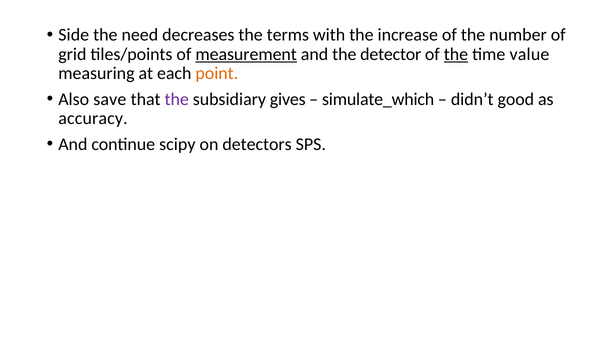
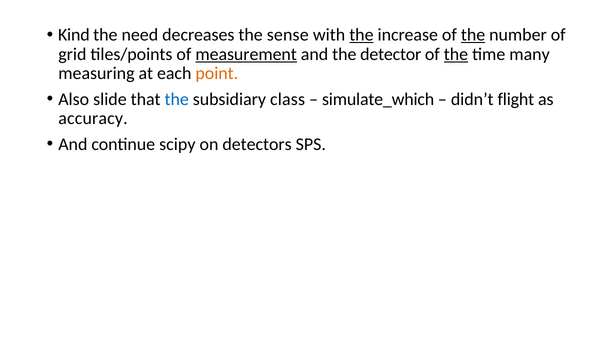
Side: Side -> Kind
terms: terms -> sense
the at (361, 35) underline: none -> present
the at (473, 35) underline: none -> present
value: value -> many
save: save -> slide
the at (177, 99) colour: purple -> blue
gives: gives -> class
good: good -> flight
